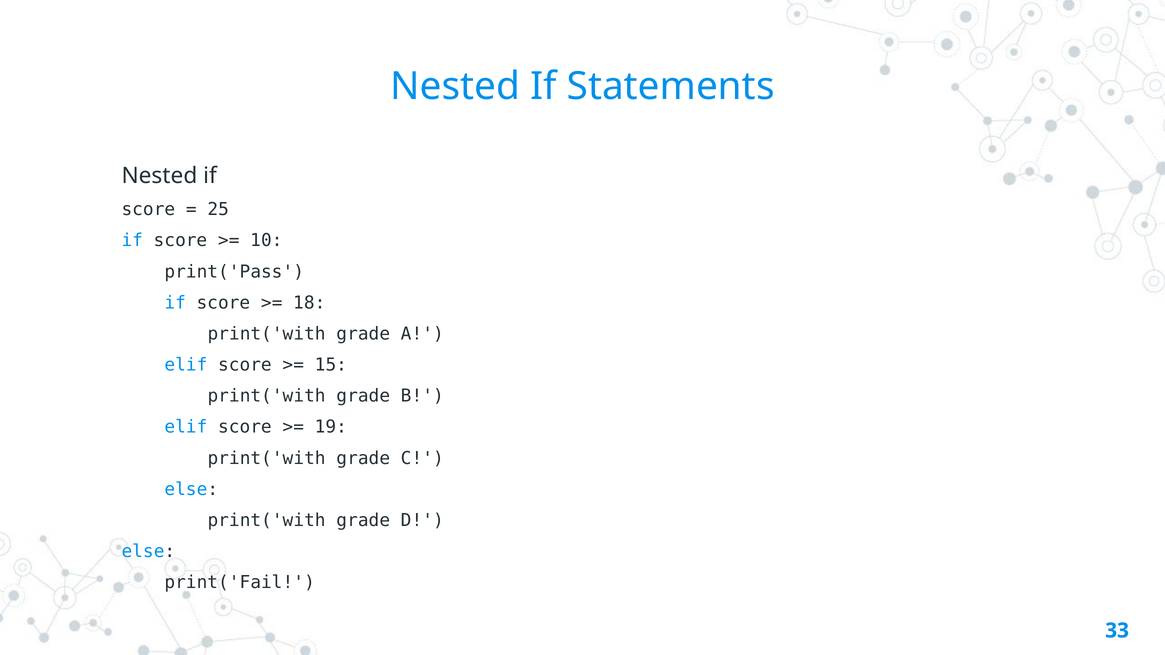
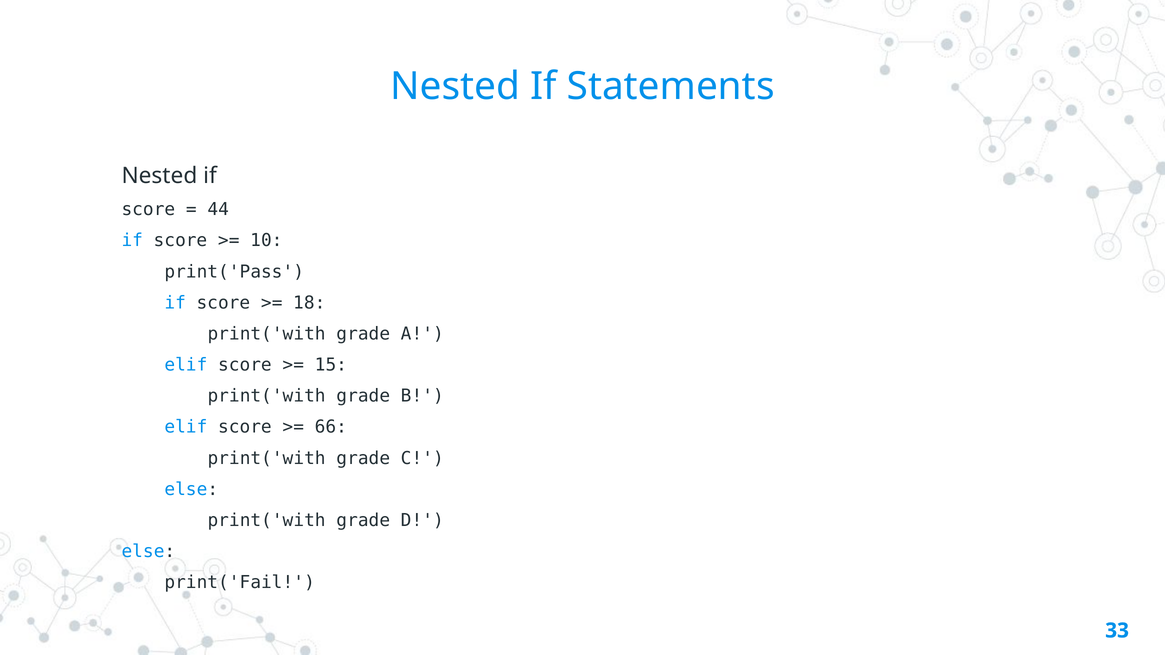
25: 25 -> 44
19: 19 -> 66
